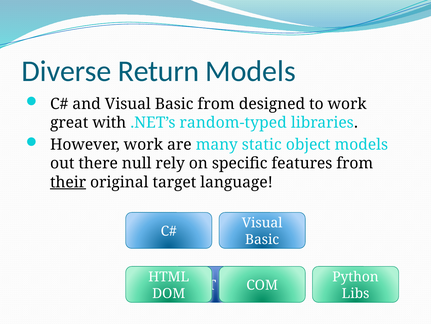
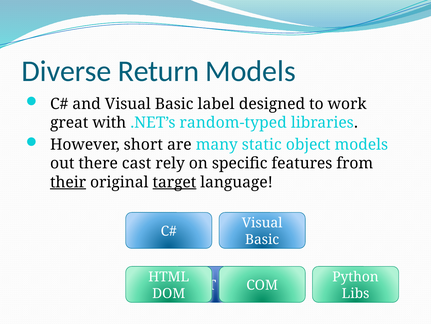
Basic from: from -> label
However work: work -> short
null: null -> cast
target underline: none -> present
